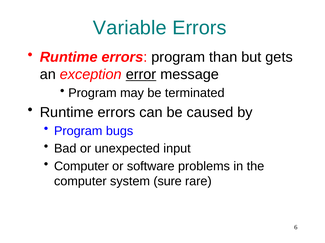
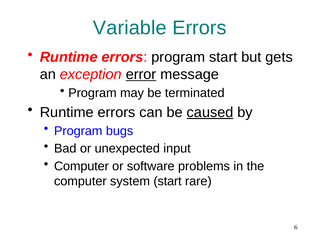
program than: than -> start
caused underline: none -> present
system sure: sure -> start
